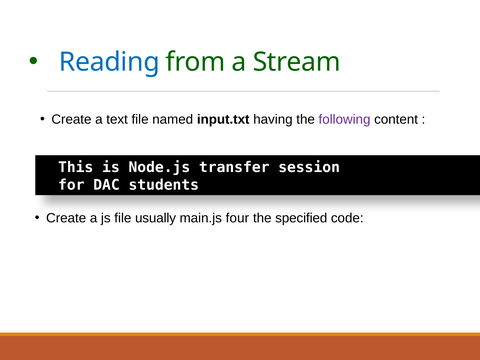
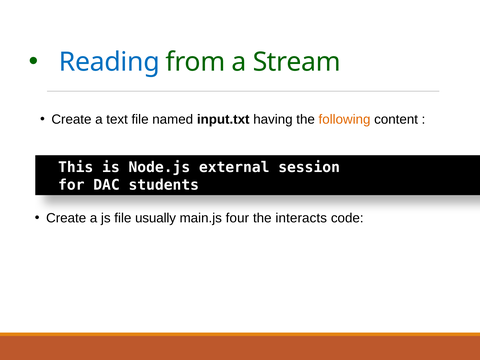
following colour: purple -> orange
transfer: transfer -> external
specified: specified -> interacts
